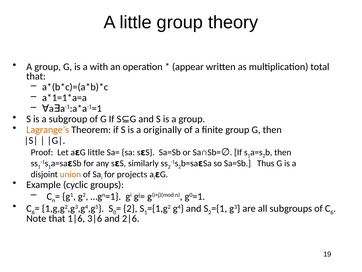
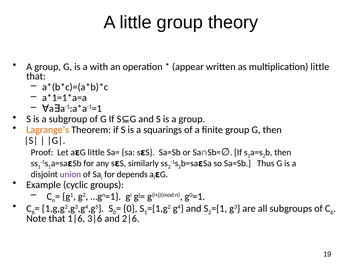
multiplication total: total -> little
originally: originally -> squarings
union colour: orange -> purple
projects: projects -> depends
2 at (130, 208): 2 -> 0
